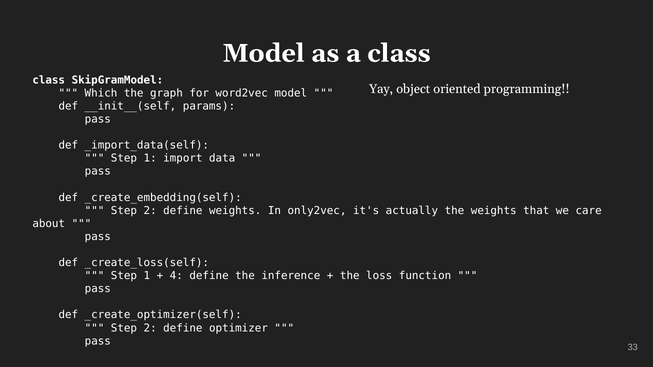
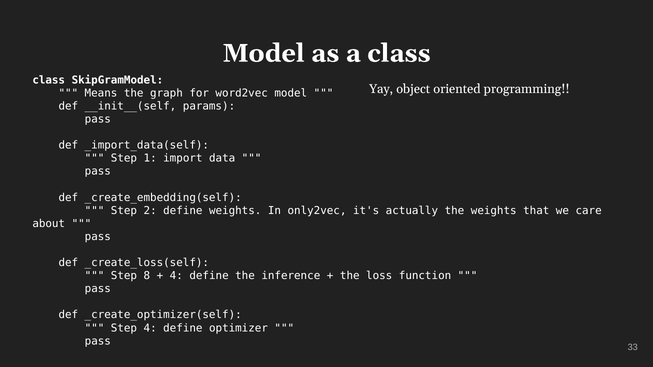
Which: Which -> Means
1 at (147, 276): 1 -> 8
2 at (150, 328): 2 -> 4
